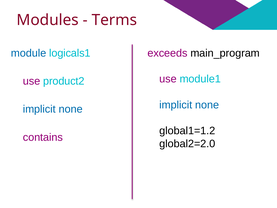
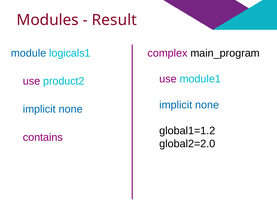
Terms: Terms -> Result
exceeds: exceeds -> complex
